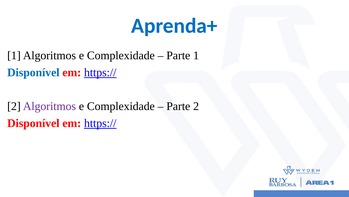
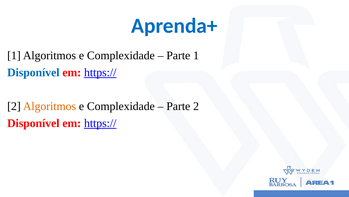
Algoritmos at (49, 106) colour: purple -> orange
